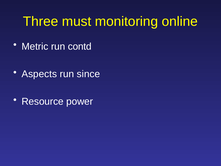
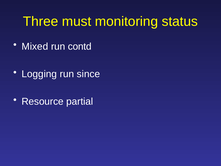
online: online -> status
Metric: Metric -> Mixed
Aspects: Aspects -> Logging
power: power -> partial
